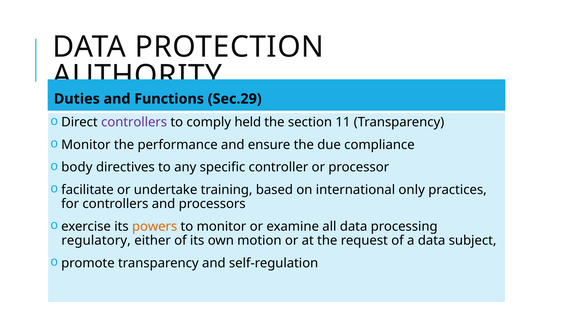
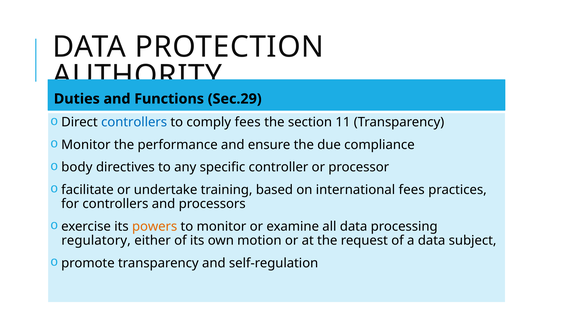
controllers at (134, 122) colour: purple -> blue
comply held: held -> fees
international only: only -> fees
